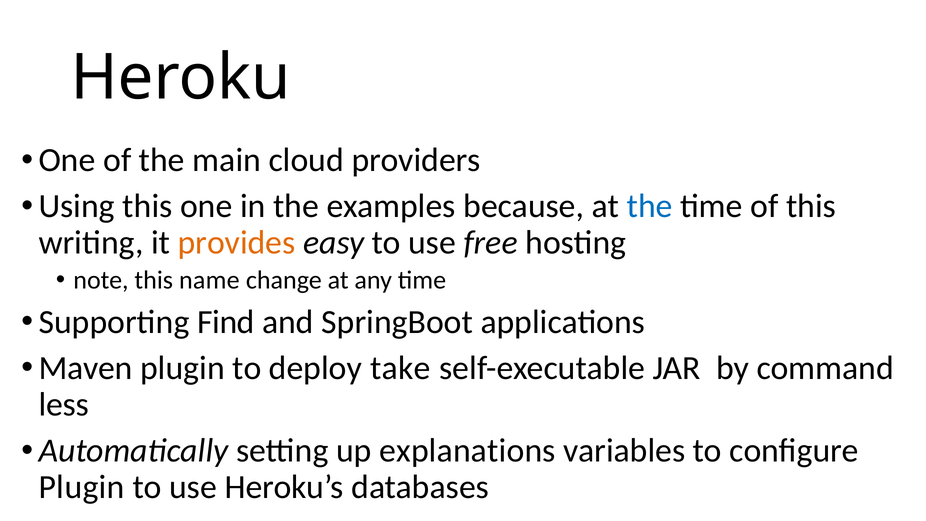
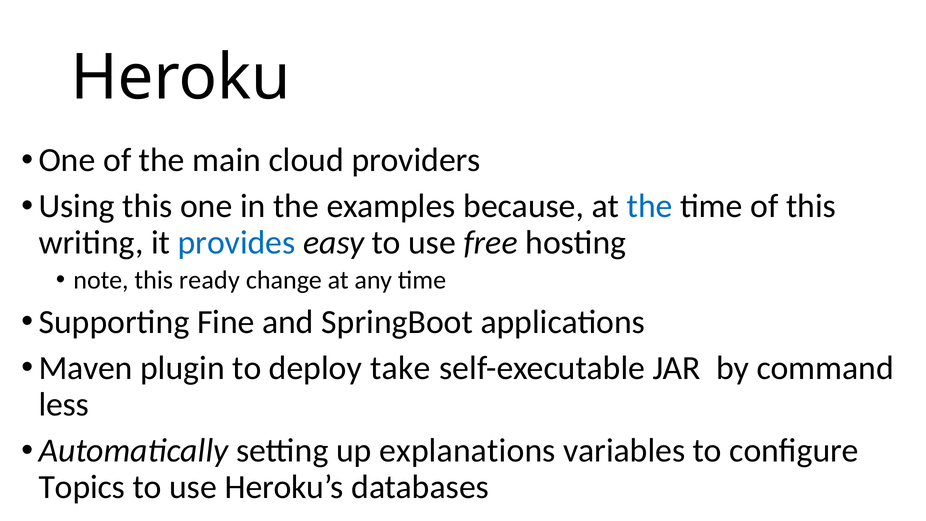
provides colour: orange -> blue
name: name -> ready
Find: Find -> Fine
Plugin at (82, 487): Plugin -> Topics
